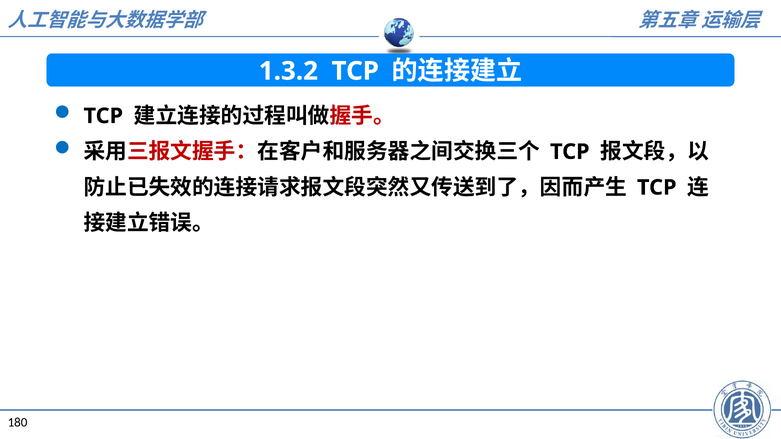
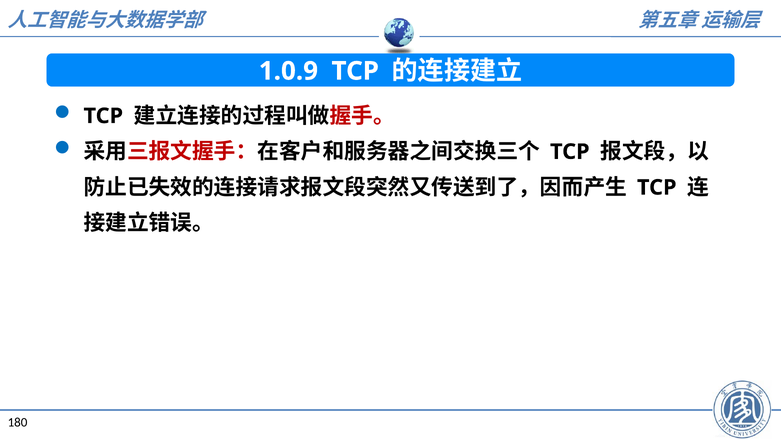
1.3.2: 1.3.2 -> 1.0.9
